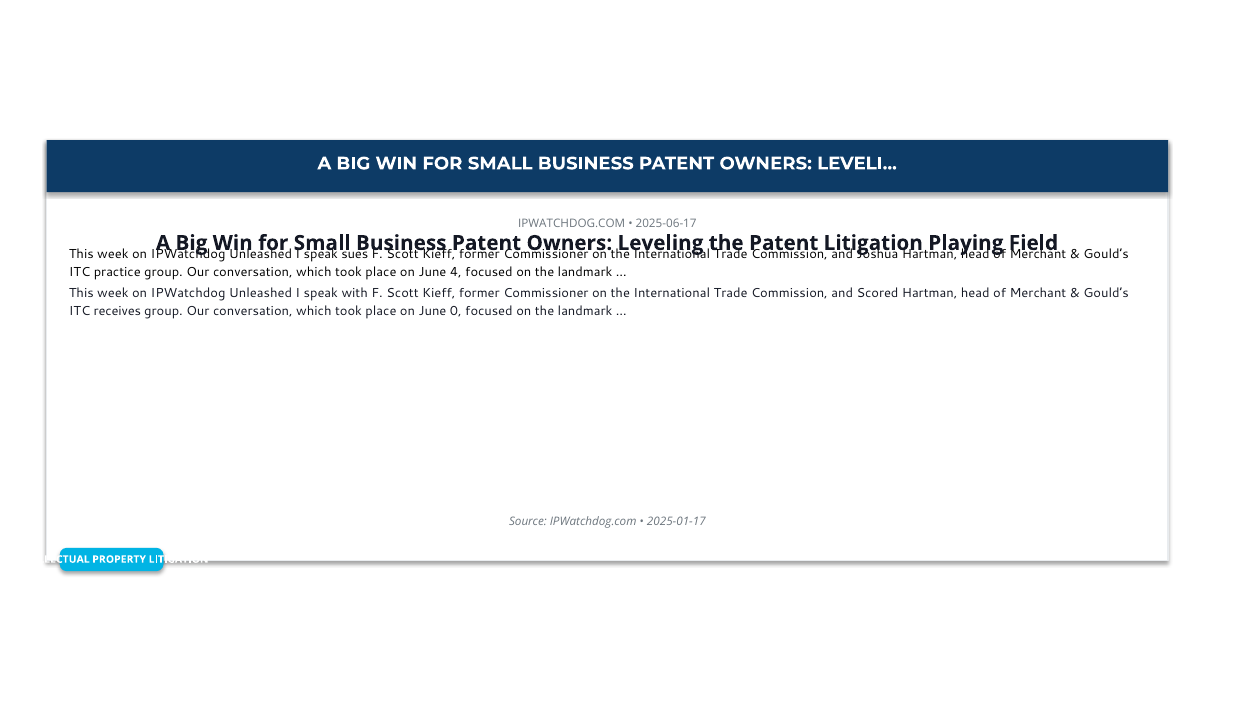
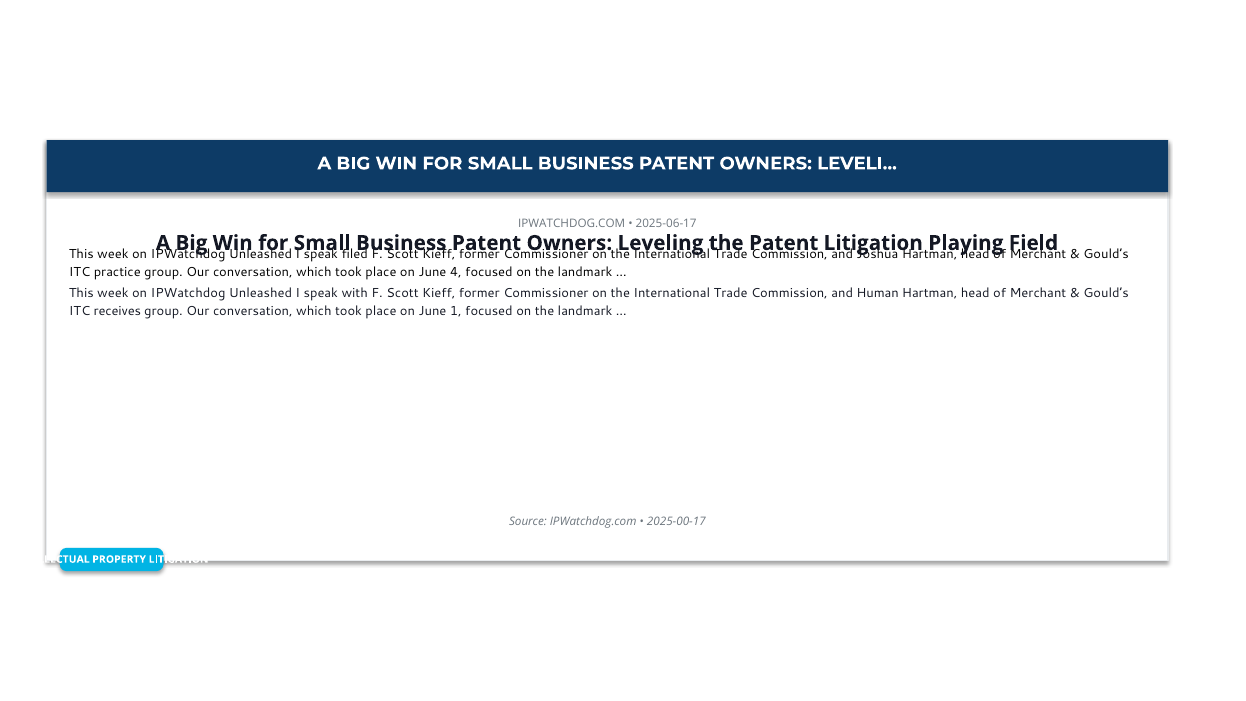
sues: sues -> filed
Scored: Scored -> Human
0: 0 -> 1
2025-01-17: 2025-01-17 -> 2025-00-17
